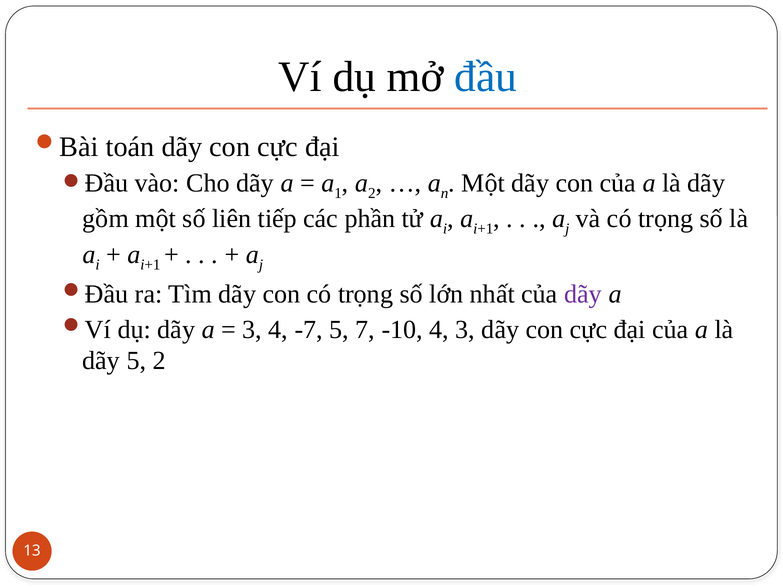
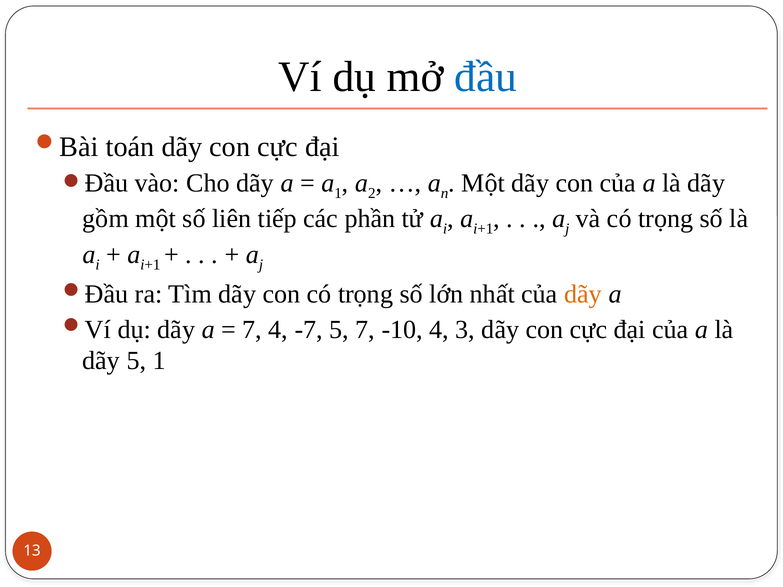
dãy at (583, 294) colour: purple -> orange
3 at (252, 330): 3 -> 7
5 2: 2 -> 1
